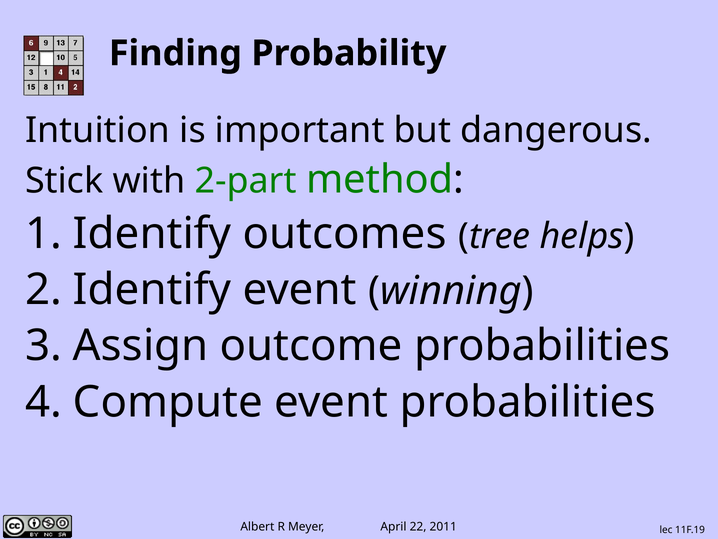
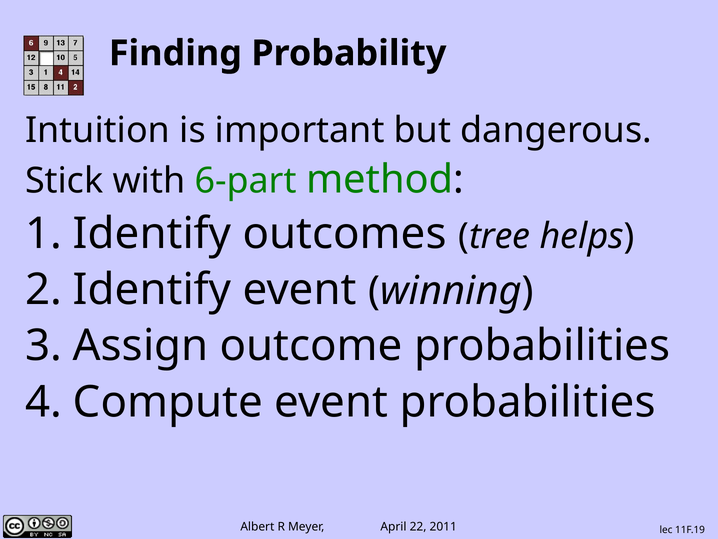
2-part: 2-part -> 6-part
